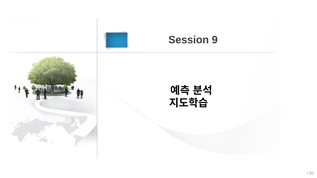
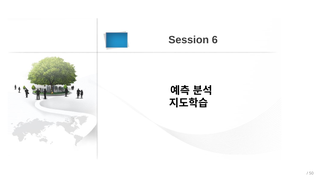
9: 9 -> 6
